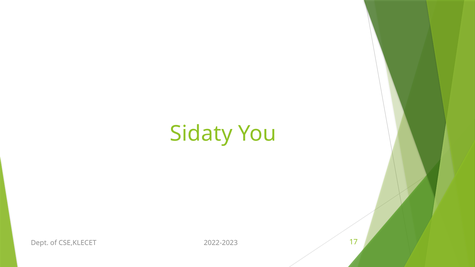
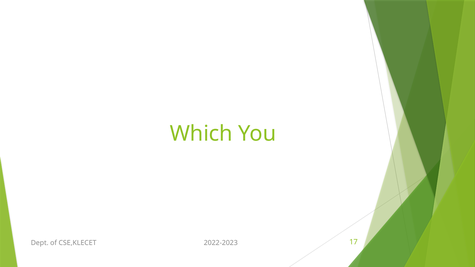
Sidaty: Sidaty -> Which
